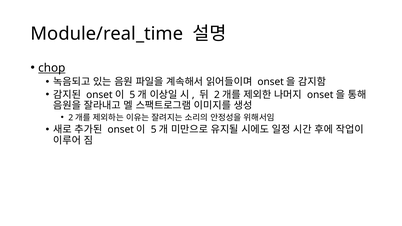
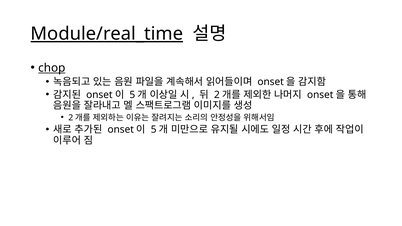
Module/real_time underline: none -> present
